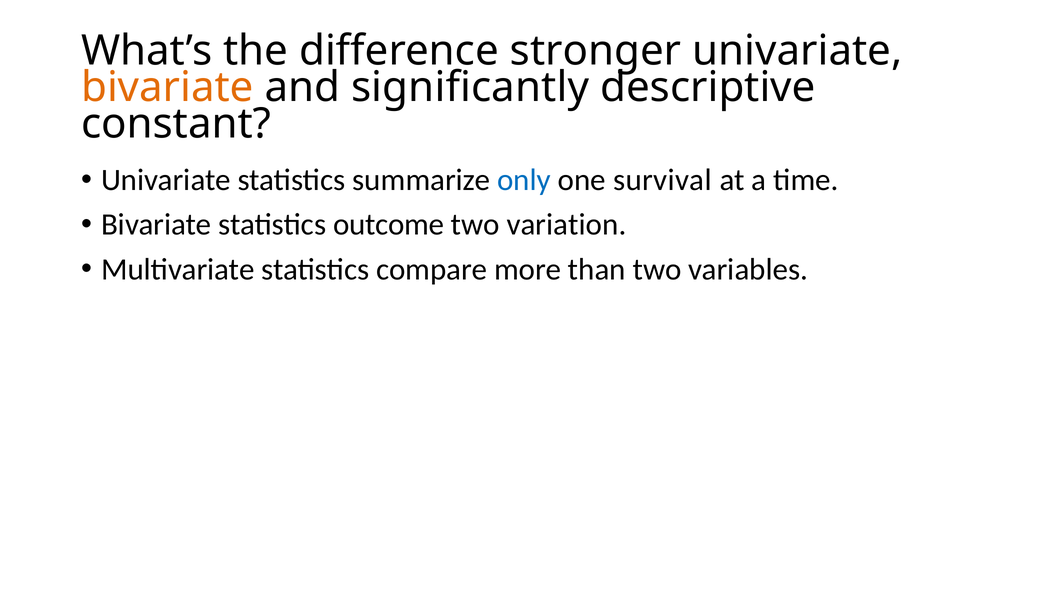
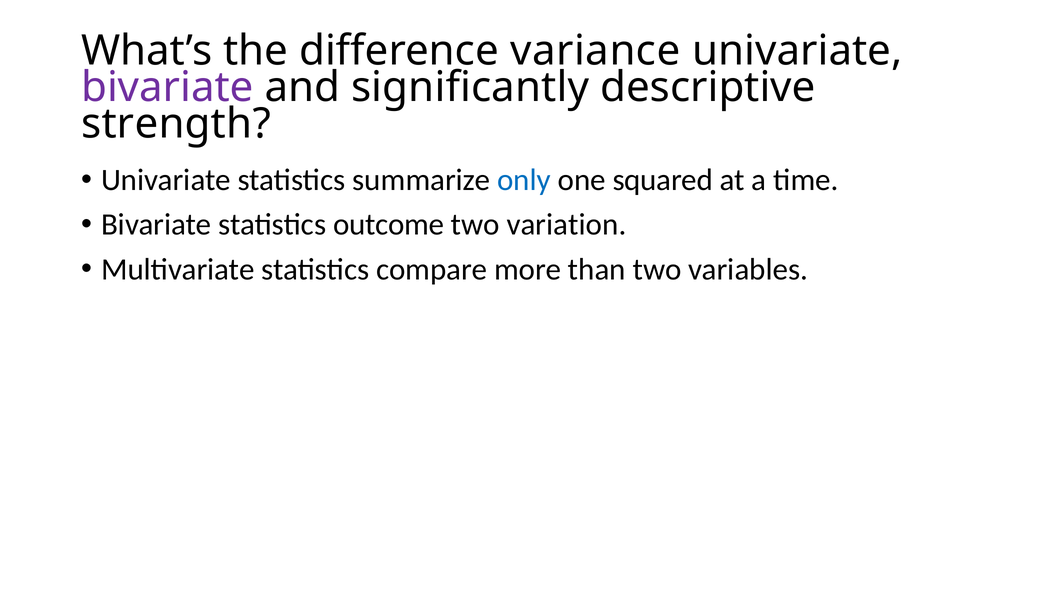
stronger: stronger -> variance
bivariate at (167, 87) colour: orange -> purple
constant: constant -> strength
survival: survival -> squared
